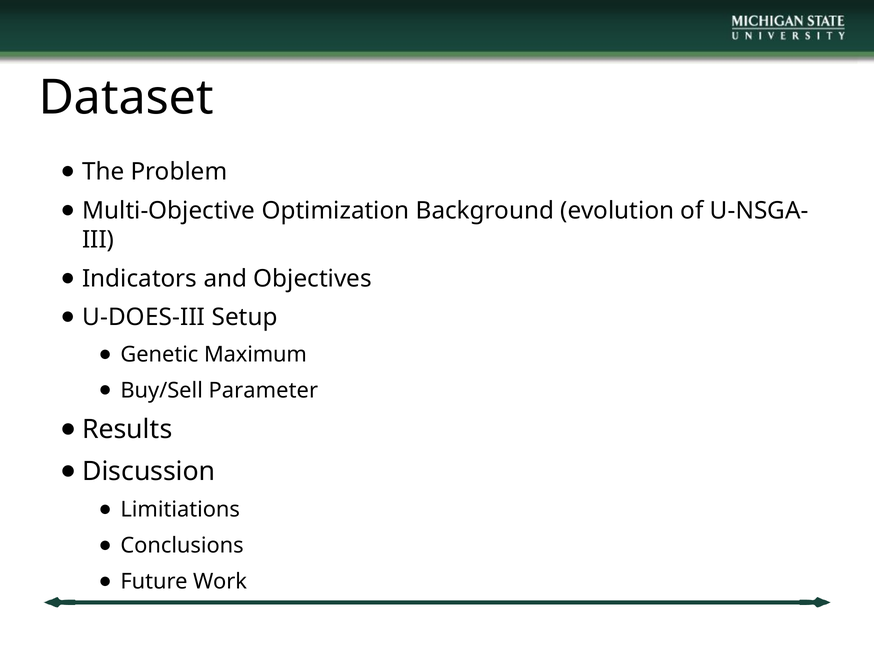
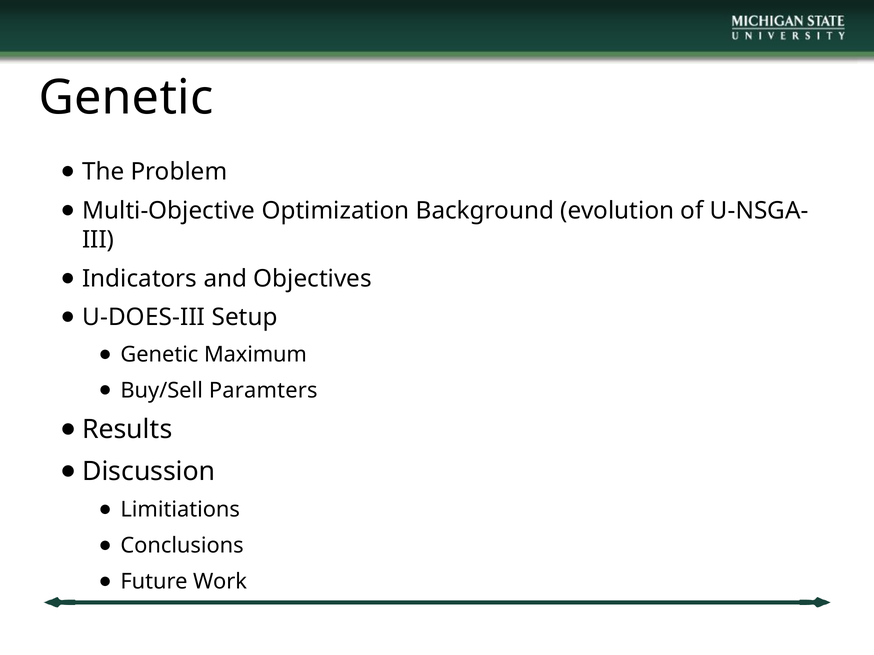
Dataset at (126, 98): Dataset -> Genetic
Parameter: Parameter -> Paramters
